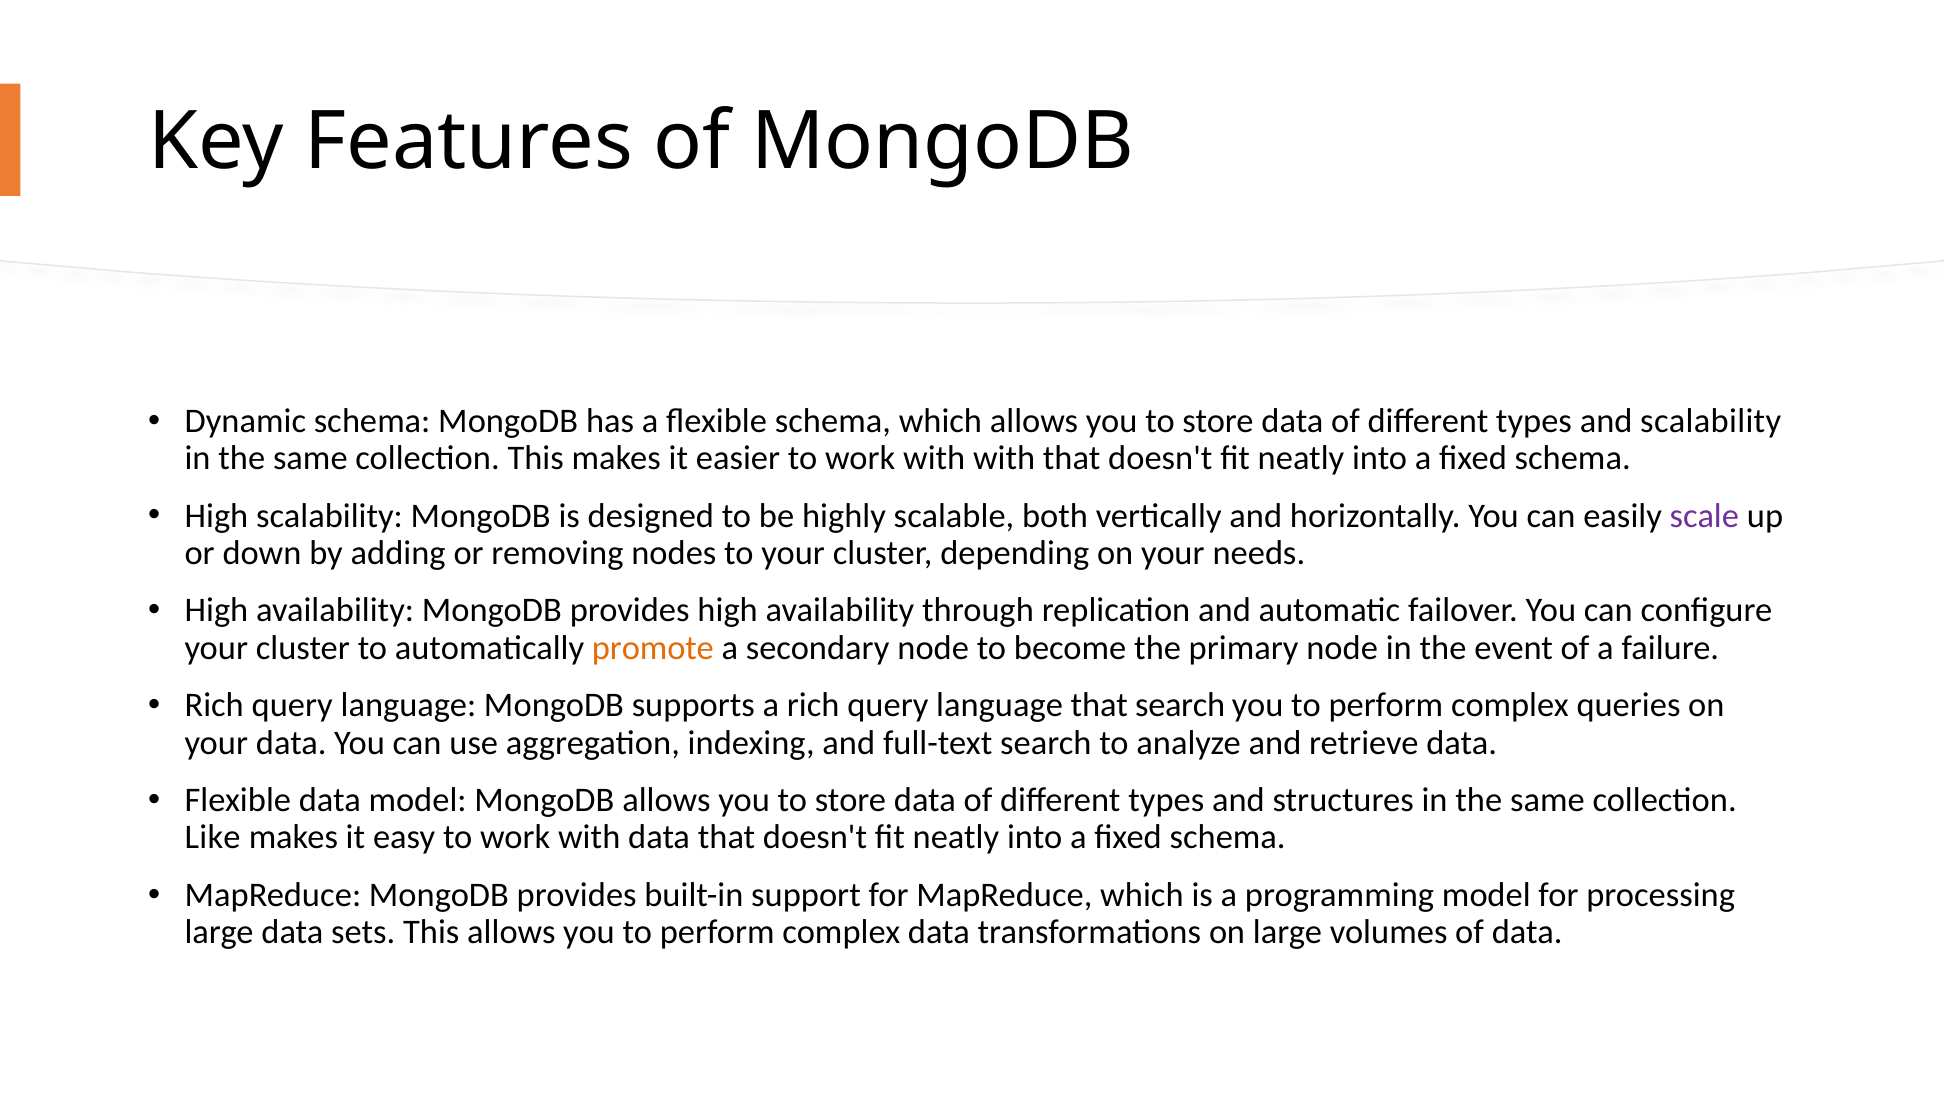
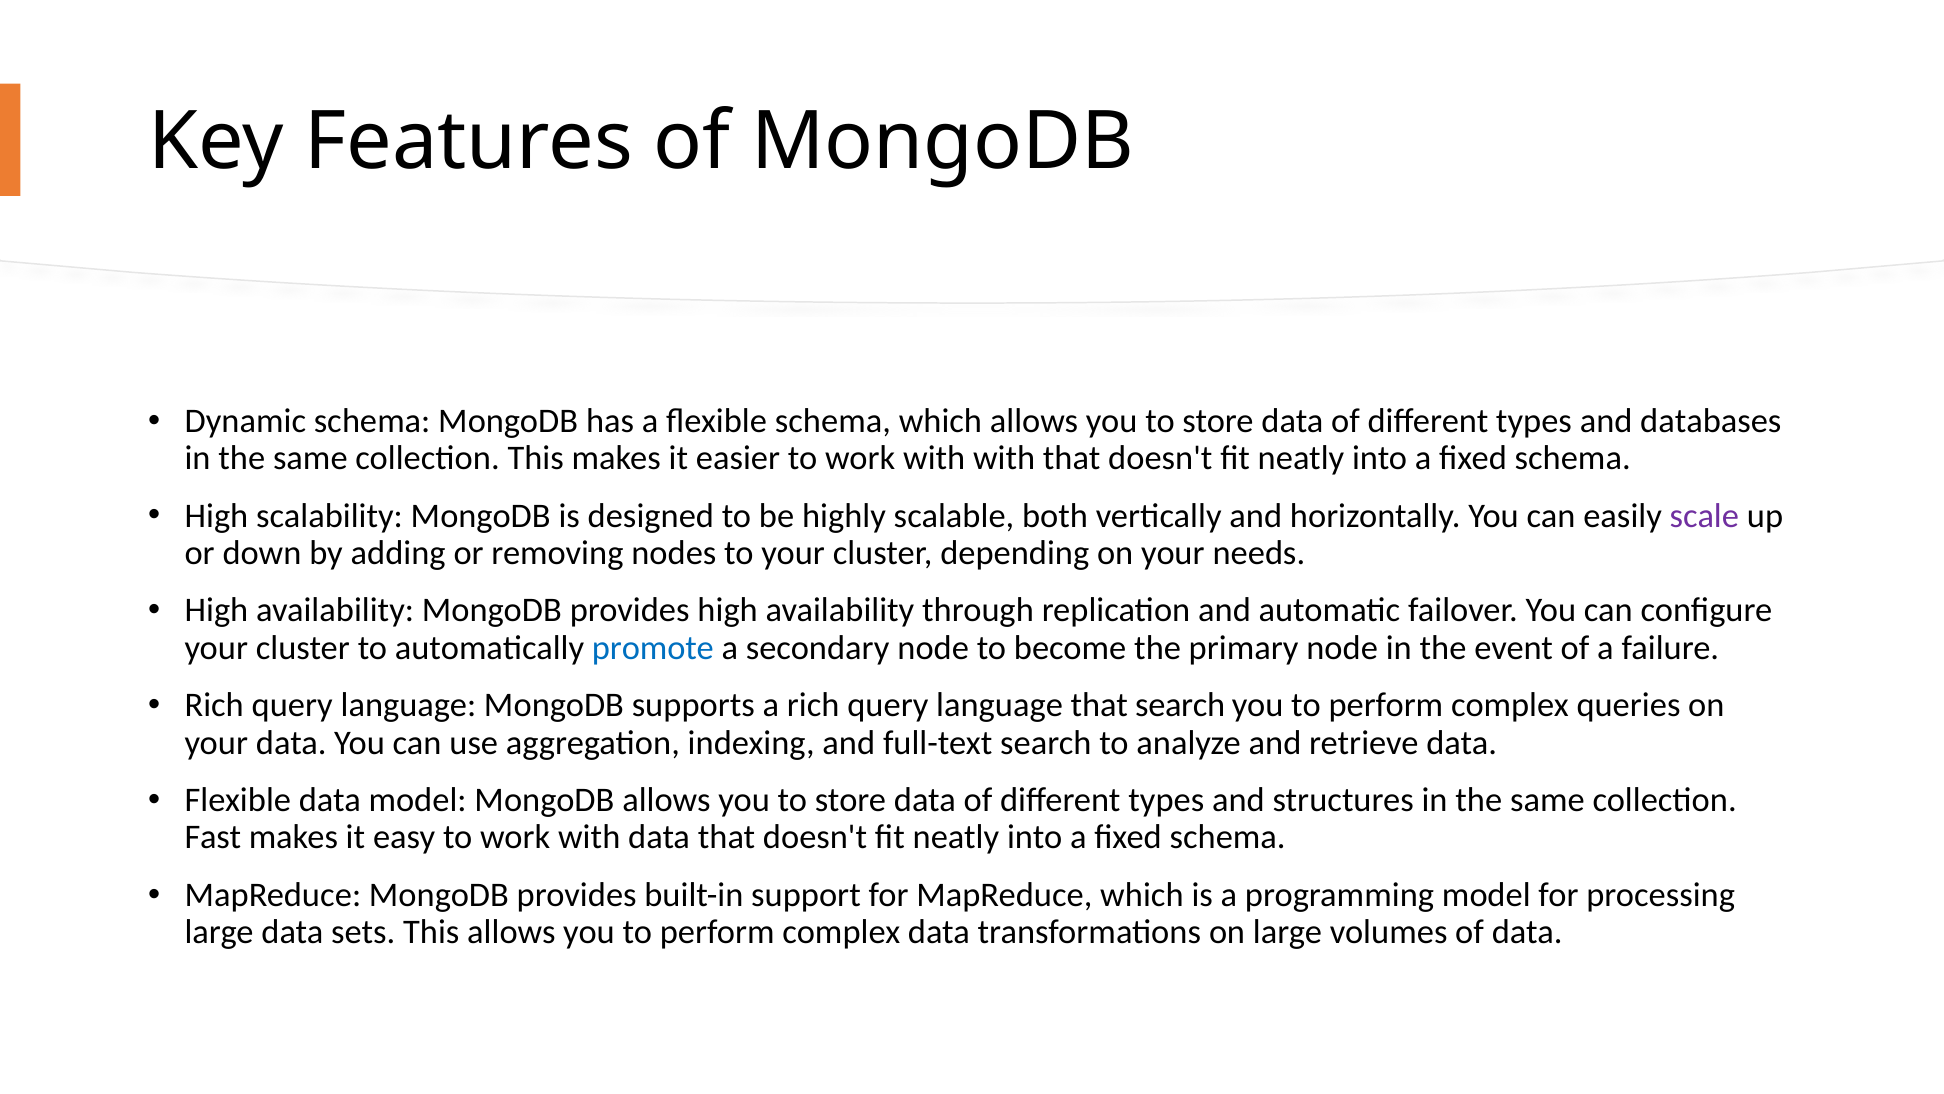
and scalability: scalability -> databases
promote colour: orange -> blue
Like: Like -> Fast
